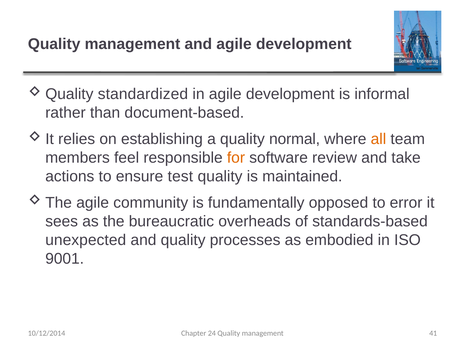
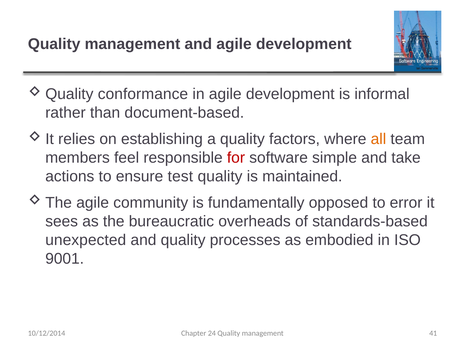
standardized: standardized -> conformance
normal: normal -> factors
for colour: orange -> red
review: review -> simple
